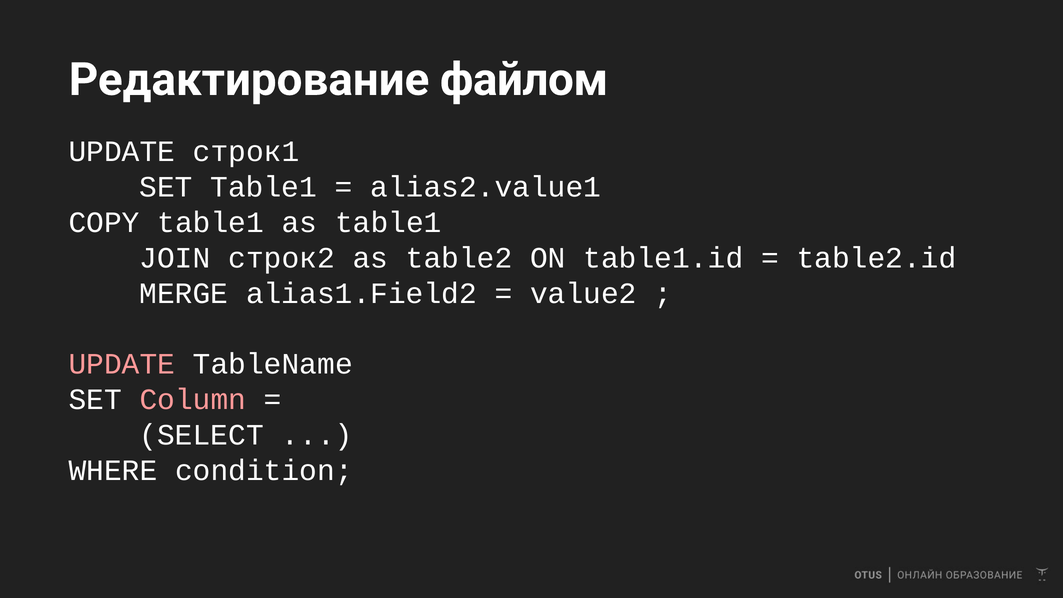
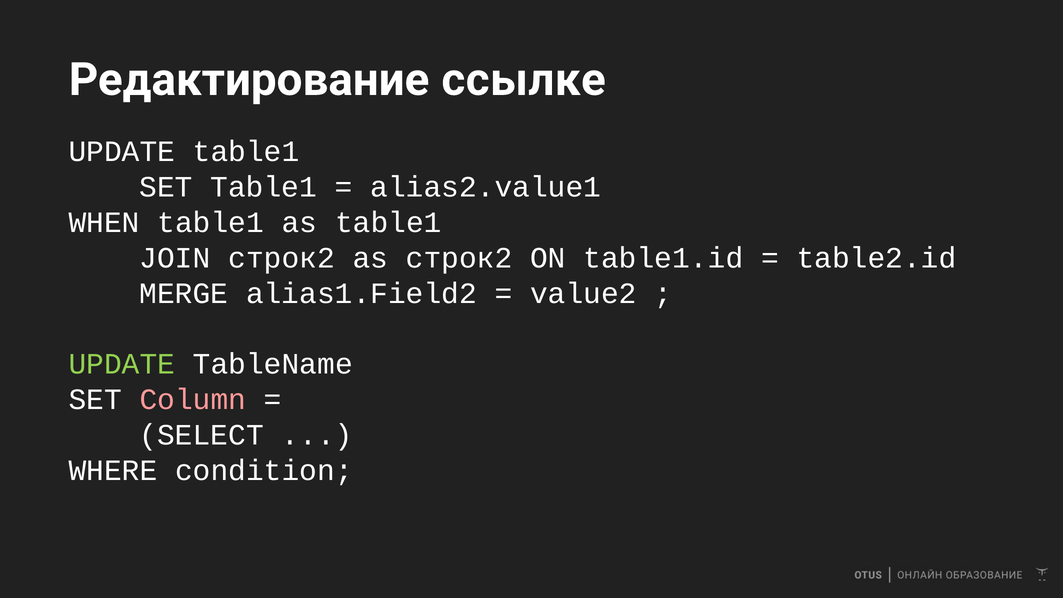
файлом: файлом -> ссылке
UPDATE строк1: строк1 -> table1
COPY: COPY -> WHEN
as table2: table2 -> строк2
UPDATE at (122, 364) colour: pink -> light green
